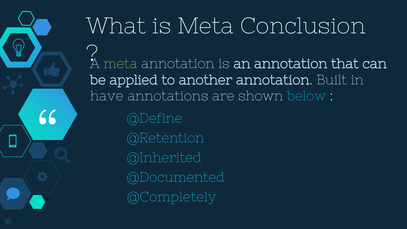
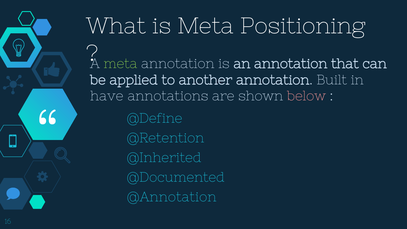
Conclusion: Conclusion -> Positioning
below colour: light blue -> pink
@Completely: @Completely -> @Annotation
